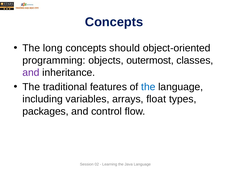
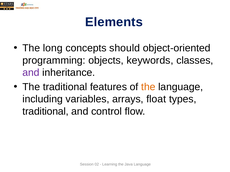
Concepts at (114, 22): Concepts -> Elements
outermost: outermost -> keywords
the at (148, 87) colour: blue -> orange
packages at (45, 112): packages -> traditional
